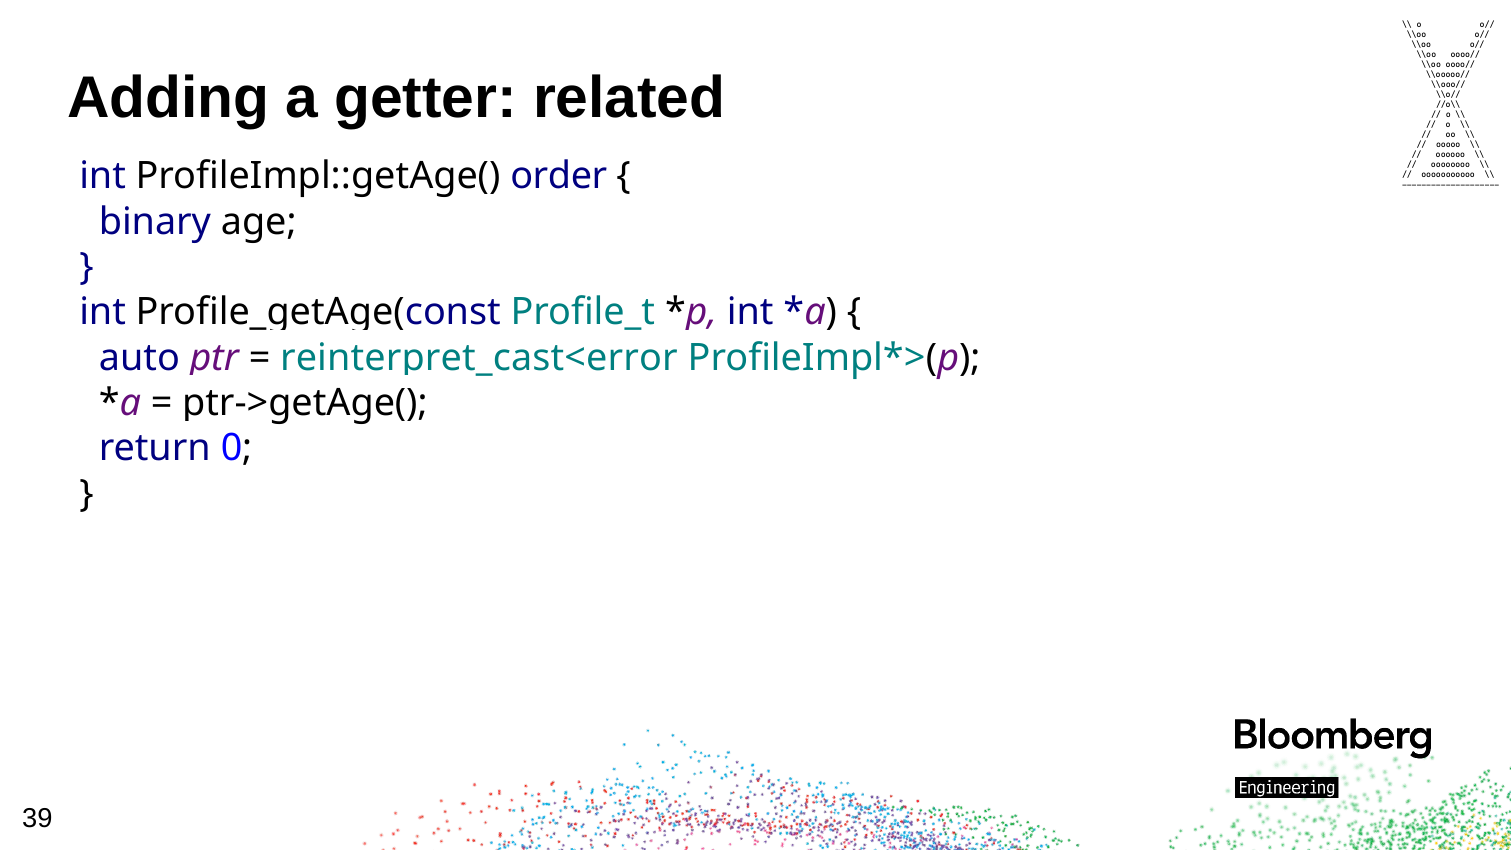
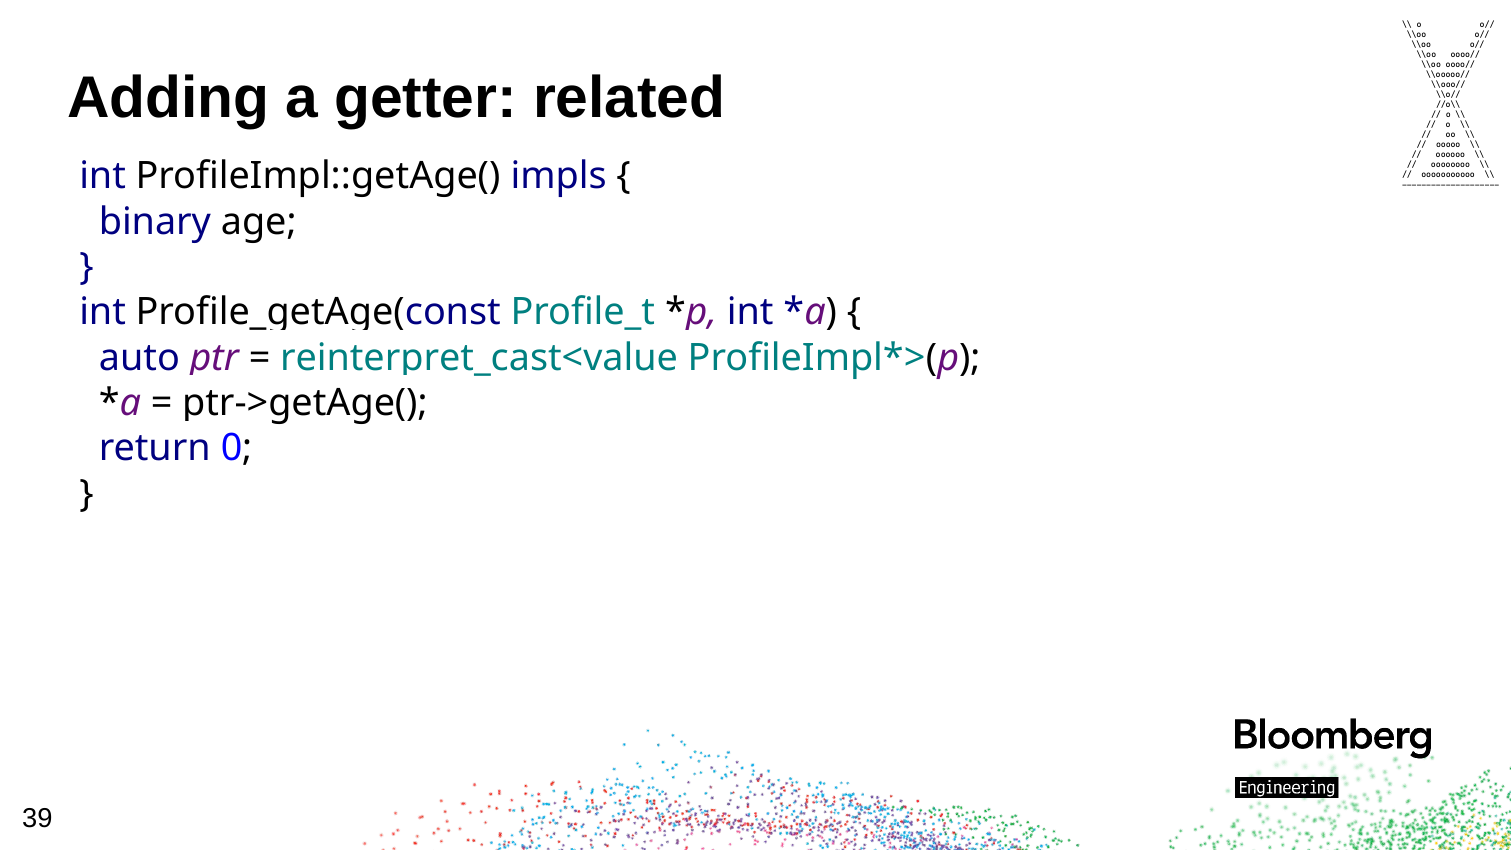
order: order -> impls
reinterpret_cast<error: reinterpret_cast<error -> reinterpret_cast<value
